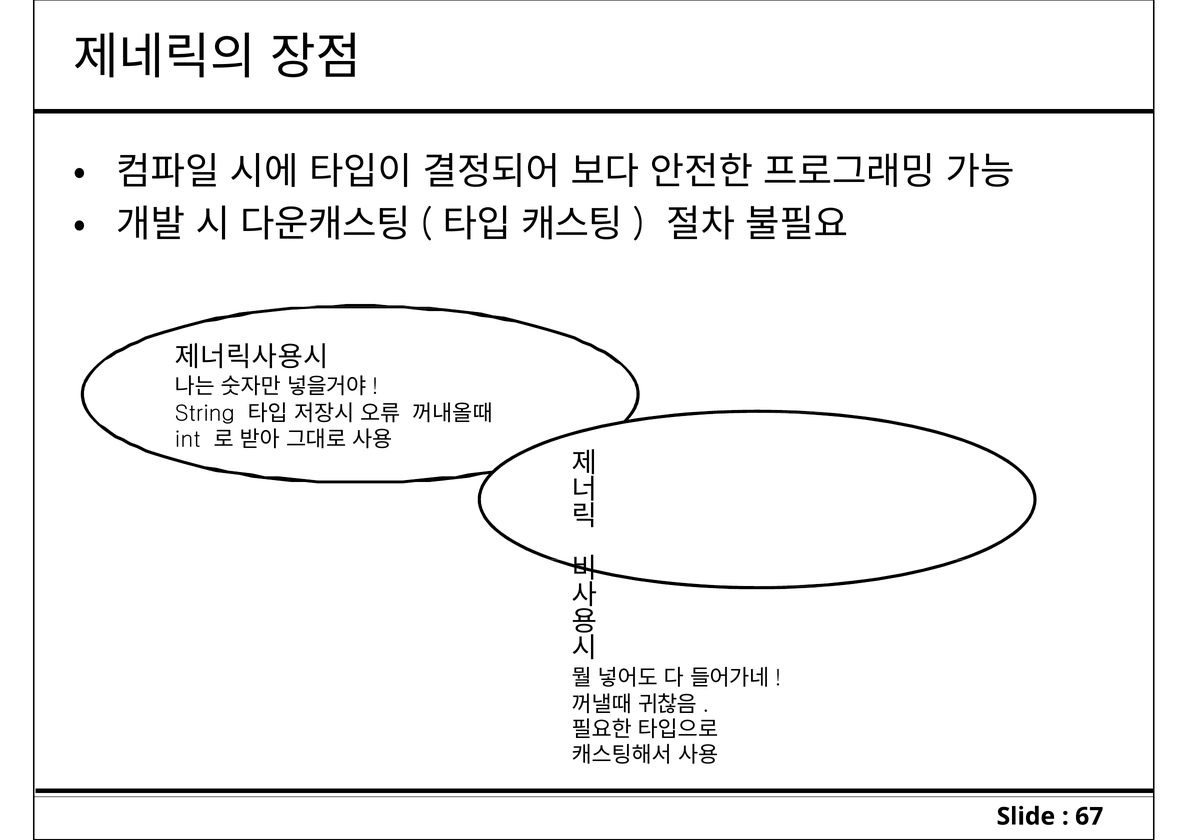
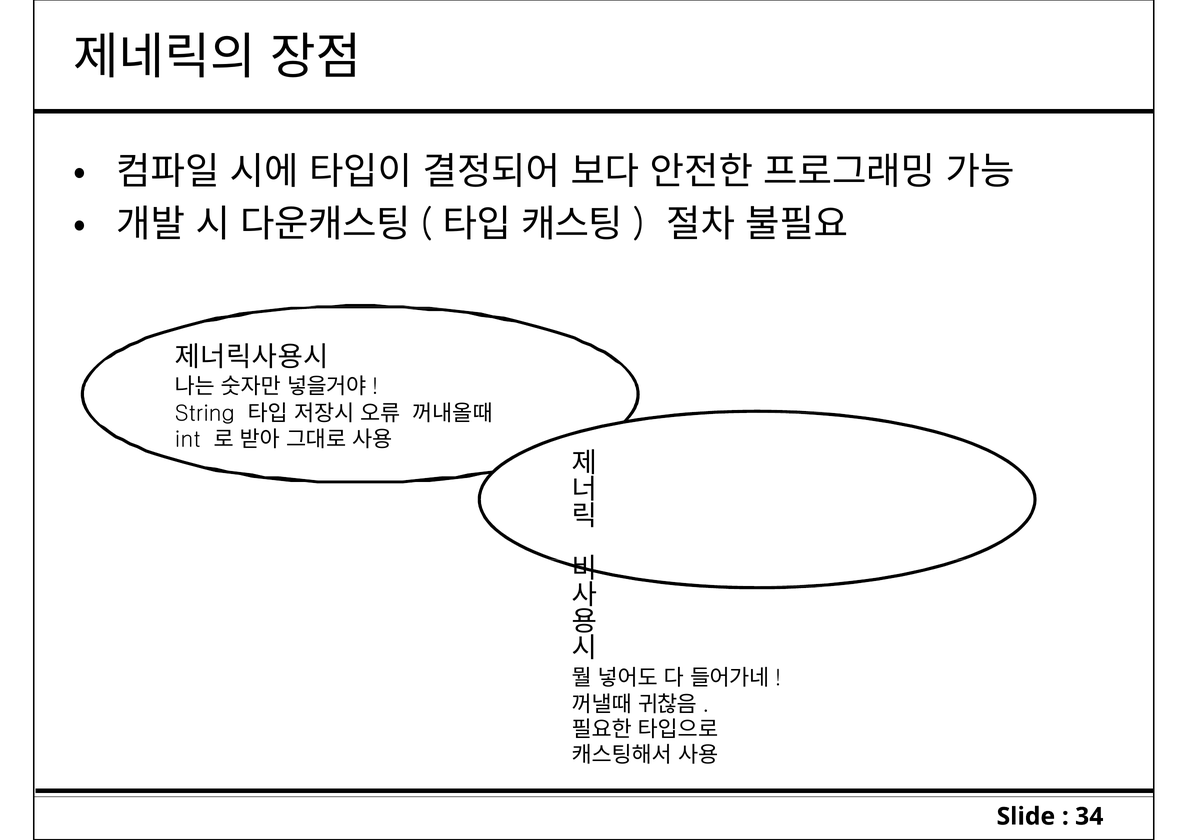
67: 67 -> 34
